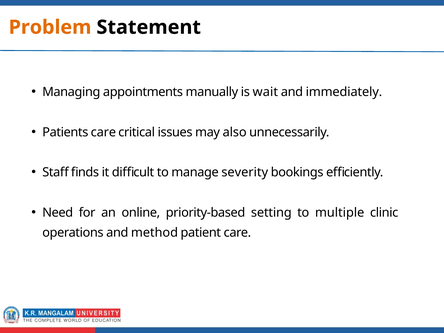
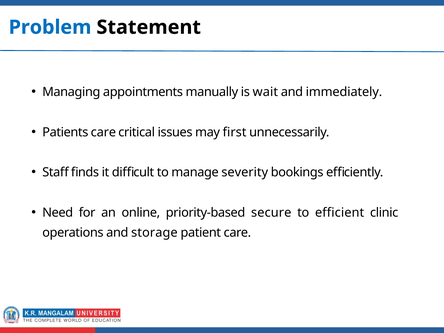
Problem colour: orange -> blue
also: also -> first
setting: setting -> secure
multiple: multiple -> efficient
method: method -> storage
